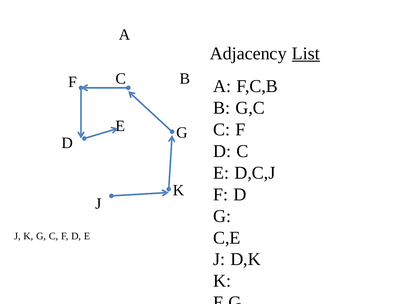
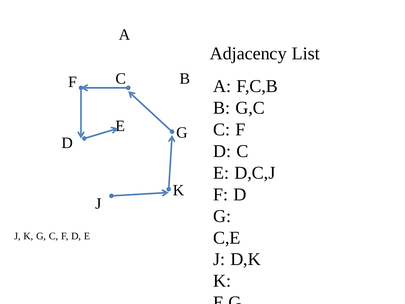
List underline: present -> none
